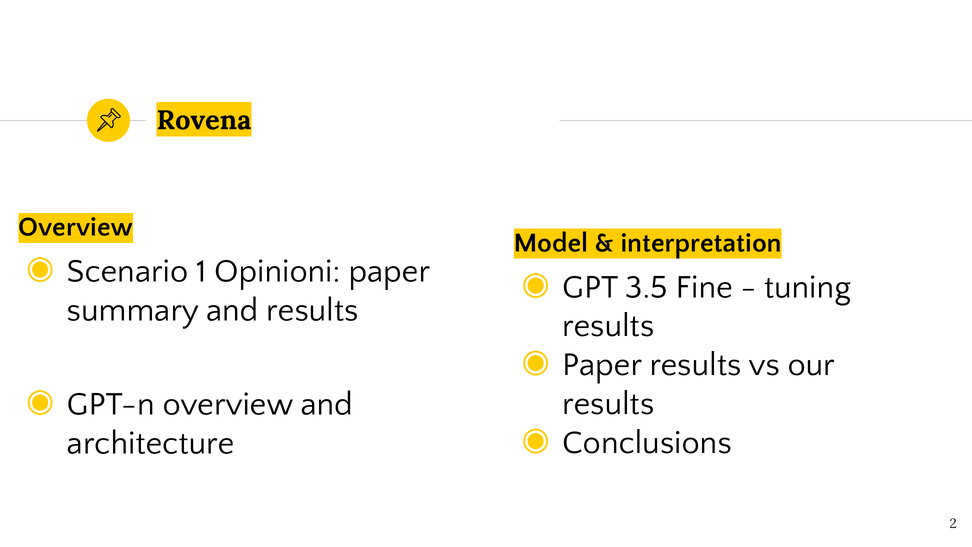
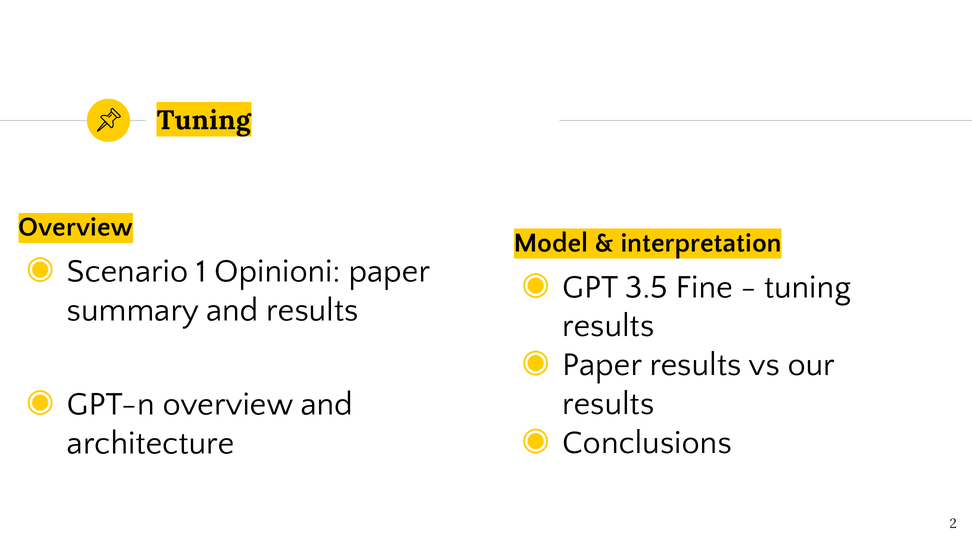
Rovena at (204, 120): Rovena -> Tuning
